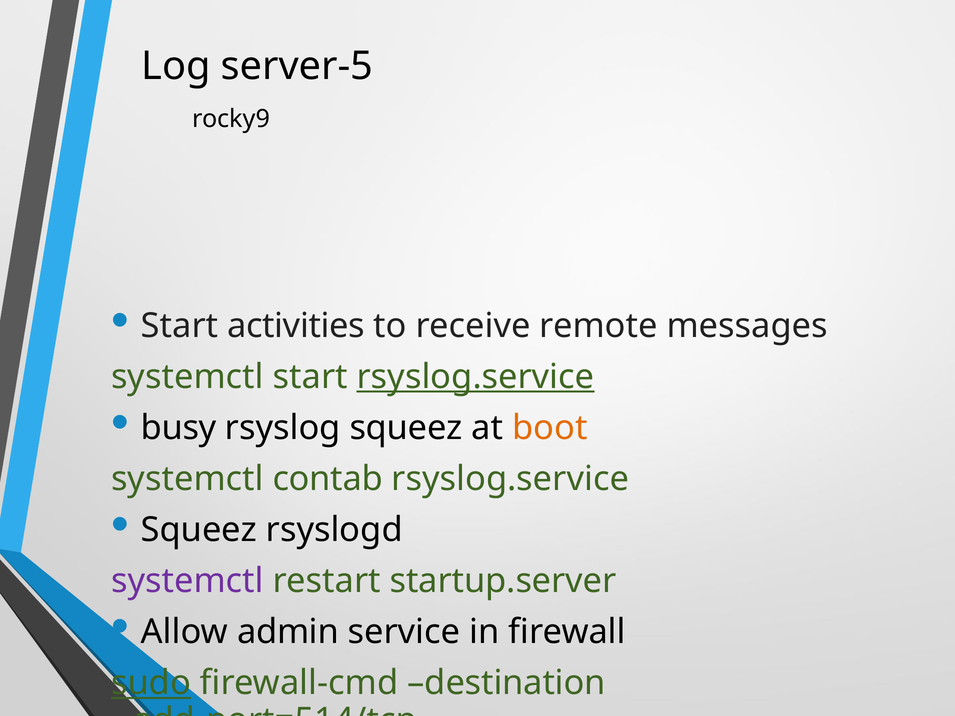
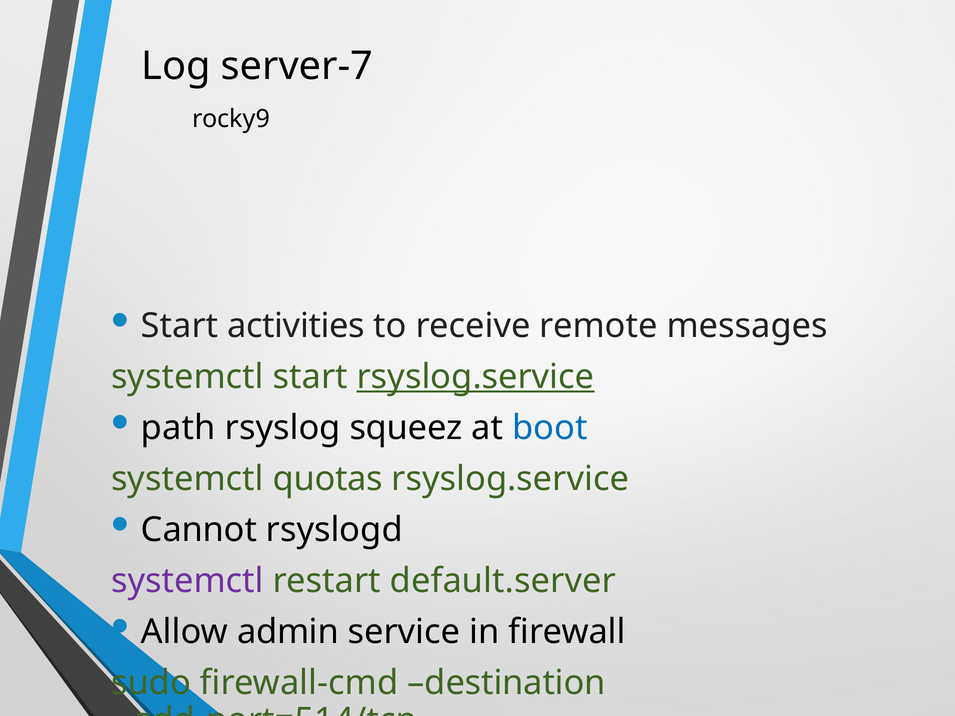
server-5: server-5 -> server-7
busy: busy -> path
boot colour: orange -> blue
contab: contab -> quotas
Squeez at (199, 530): Squeez -> Cannot
startup.server: startup.server -> default.server
sudo at (151, 683) underline: present -> none
